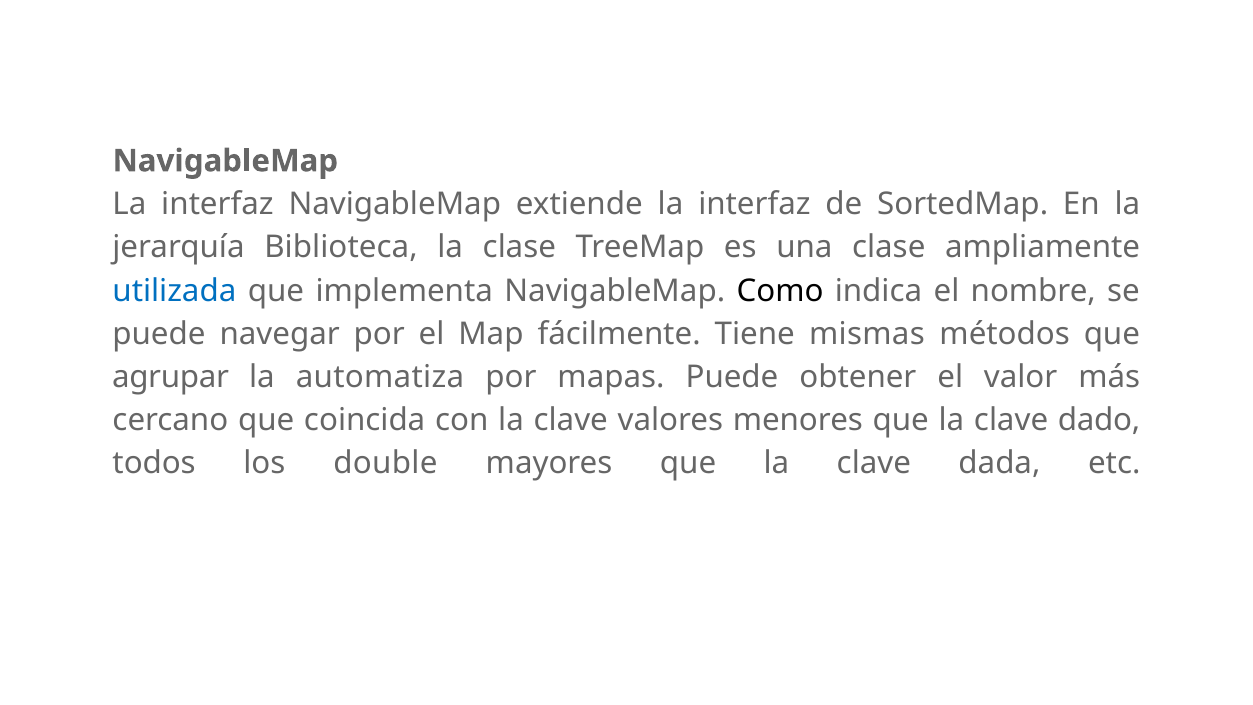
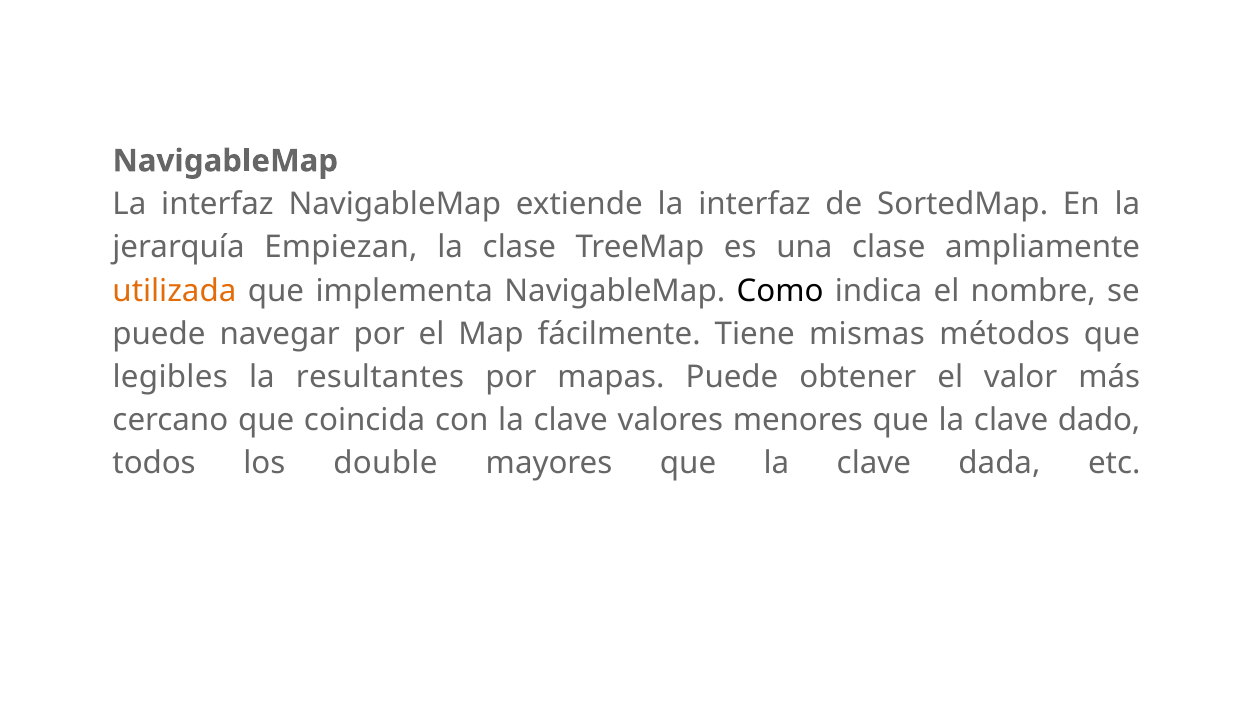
Biblioteca: Biblioteca -> Empiezan
utilizada colour: blue -> orange
agrupar: agrupar -> legibles
automatiza: automatiza -> resultantes
